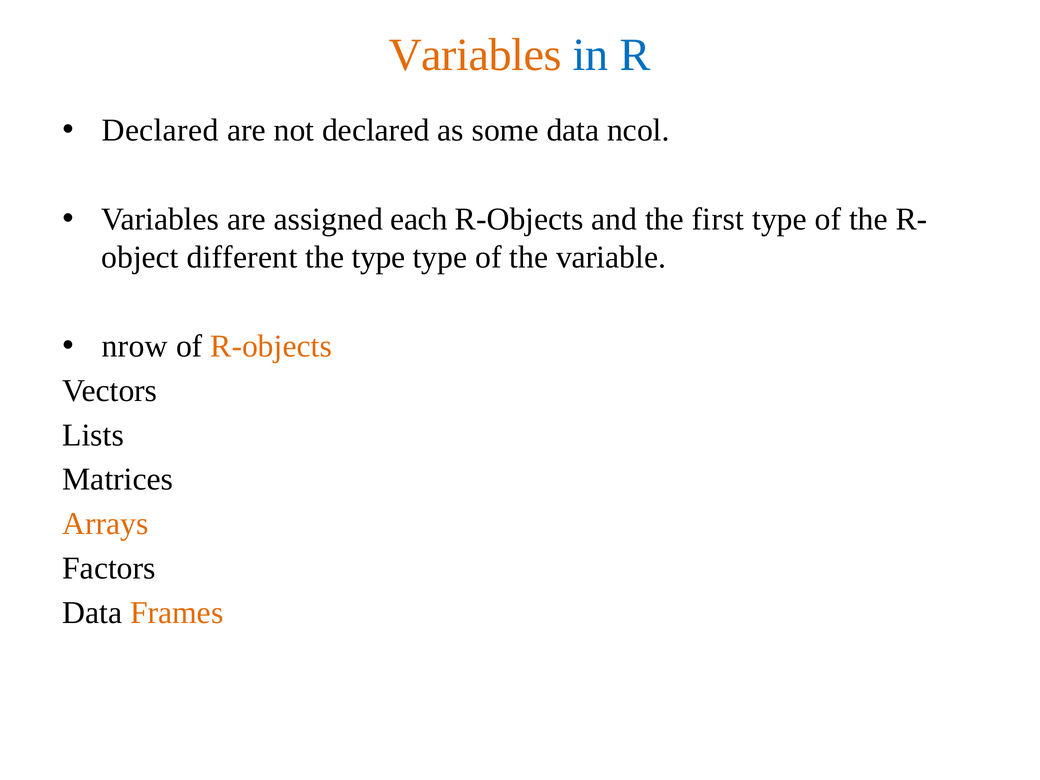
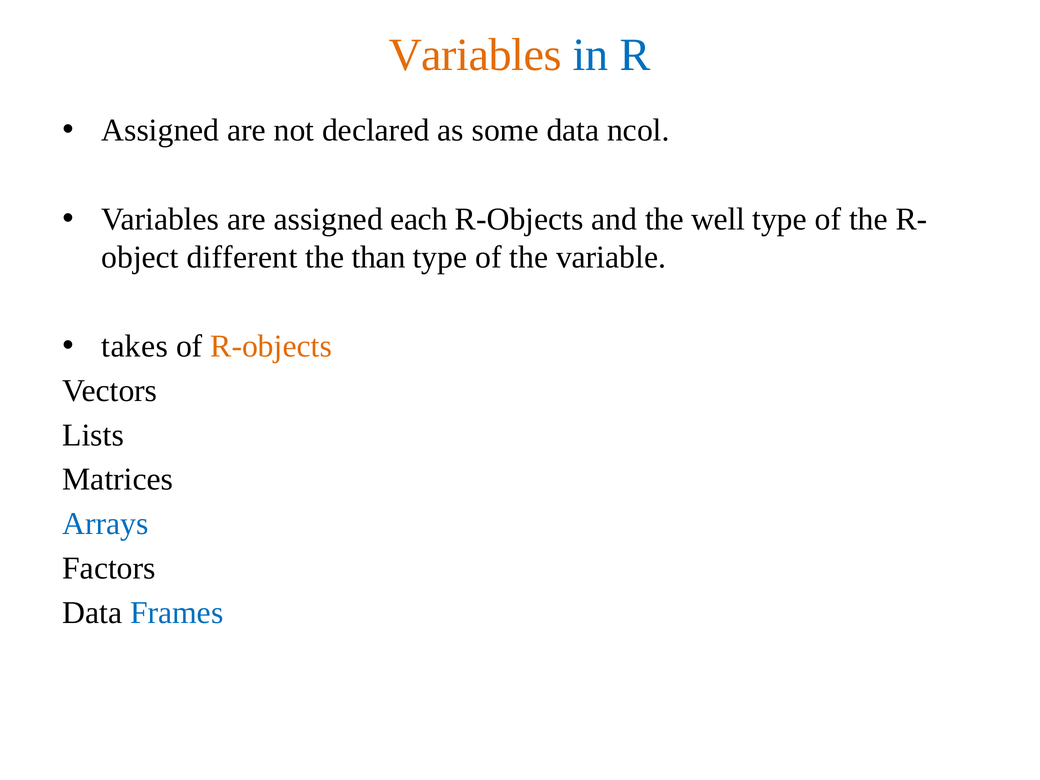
Declared at (160, 130): Declared -> Assigned
first: first -> well
the type: type -> than
nrow: nrow -> takes
Arrays colour: orange -> blue
Frames colour: orange -> blue
